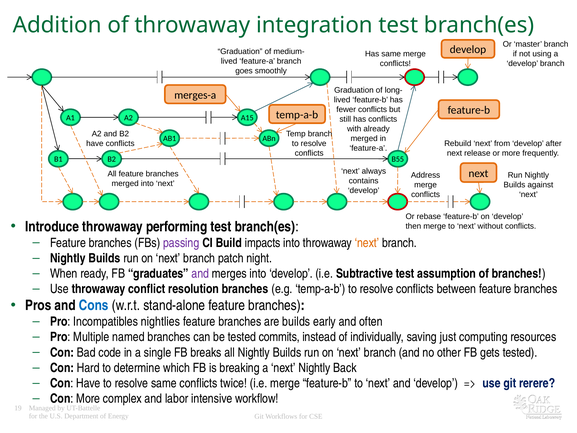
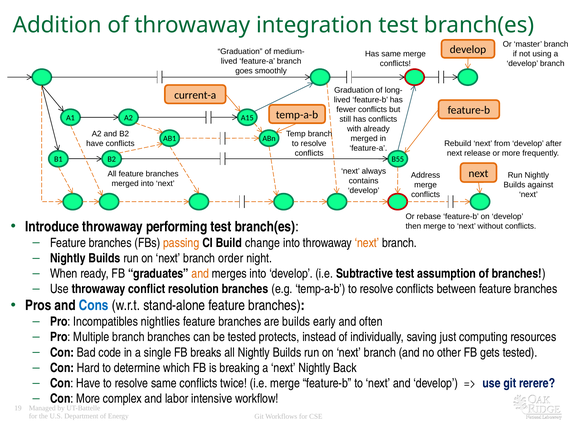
merges-a: merges-a -> current-a
passing colour: purple -> orange
impacts: impacts -> change
patch: patch -> order
and at (200, 273) colour: purple -> orange
Multiple named: named -> branch
commits: commits -> protects
